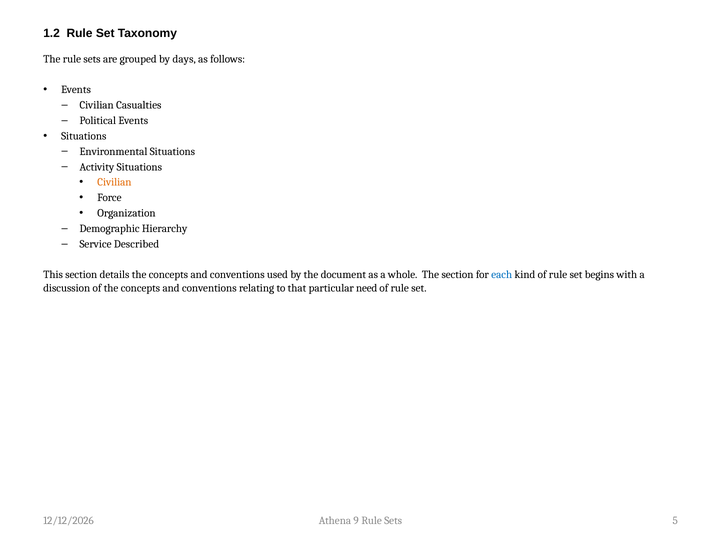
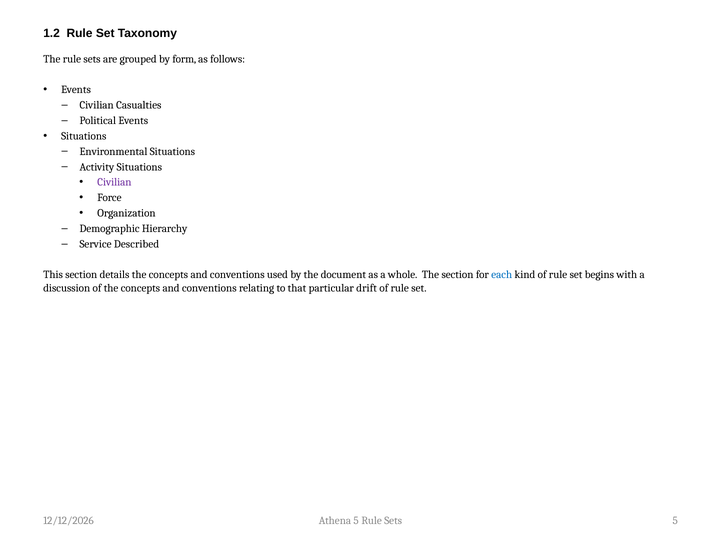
days: days -> form
Civilian at (114, 183) colour: orange -> purple
need: need -> drift
Athena 9: 9 -> 5
